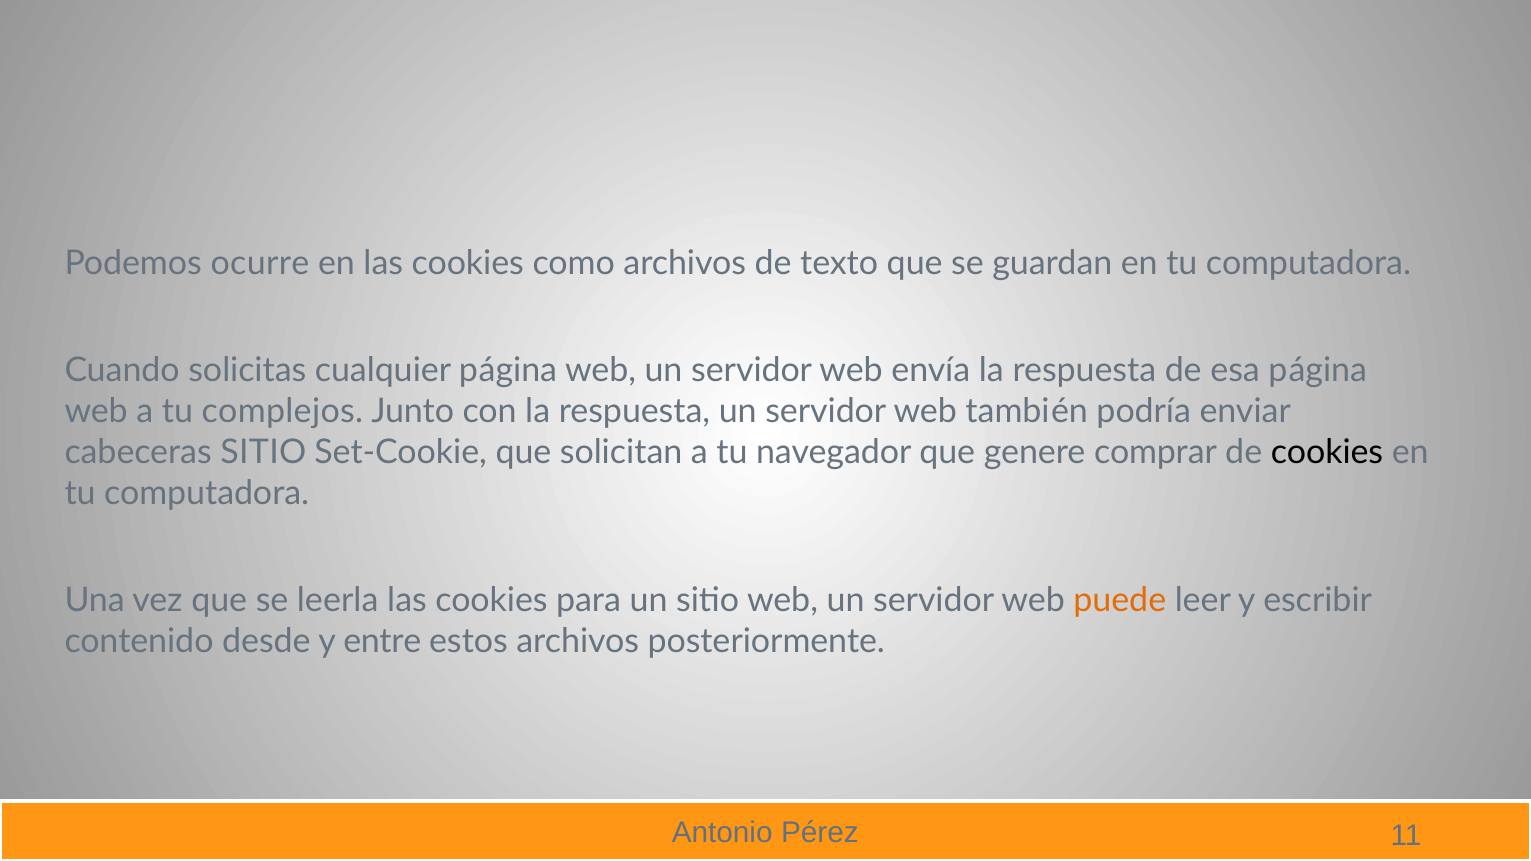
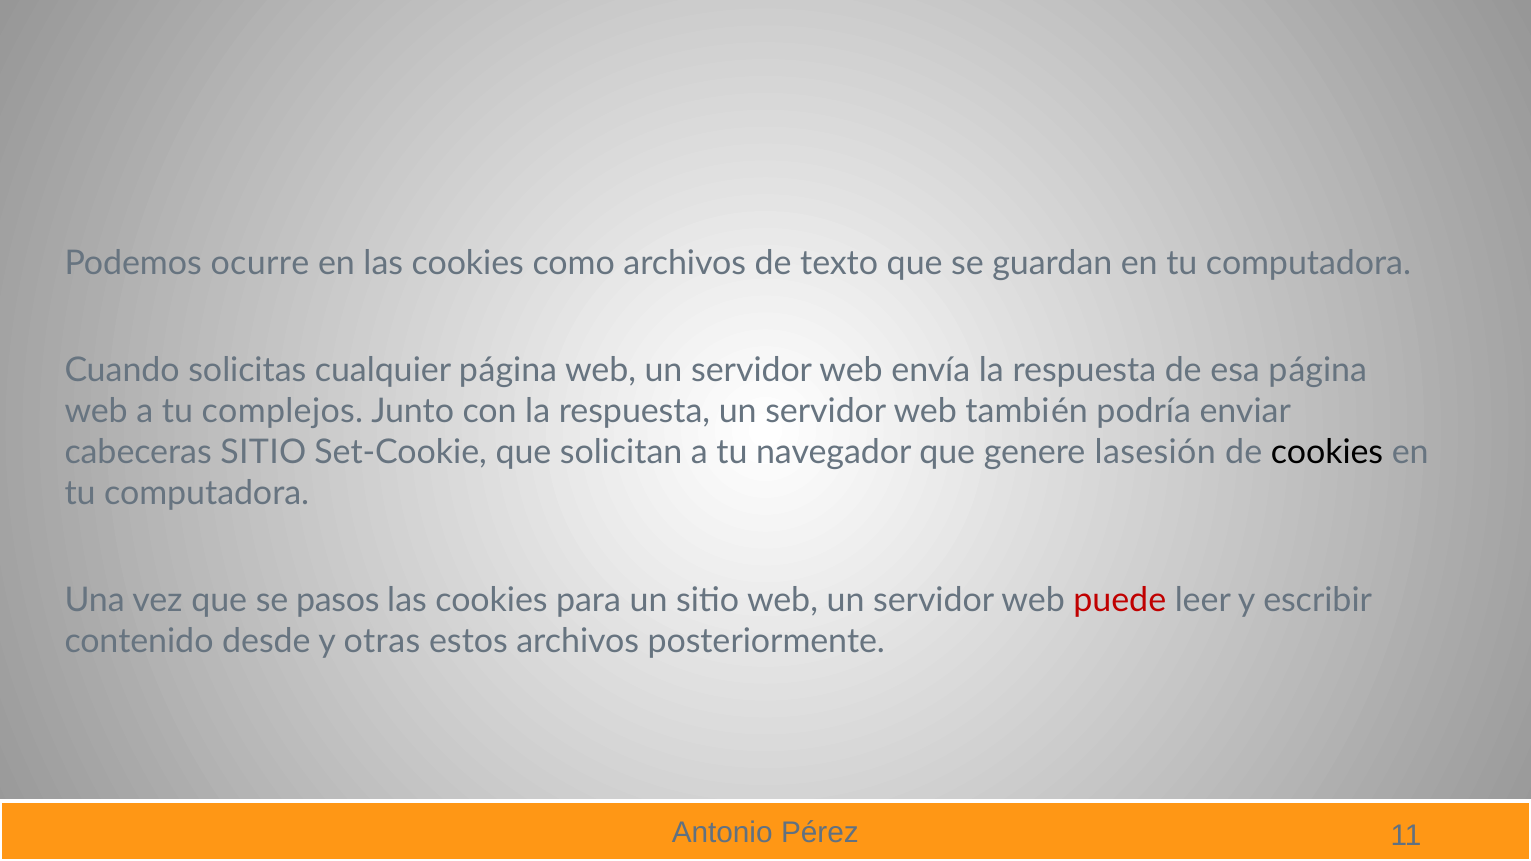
comprar: comprar -> lasesión
leerla: leerla -> pasos
puede colour: orange -> red
entre: entre -> otras
